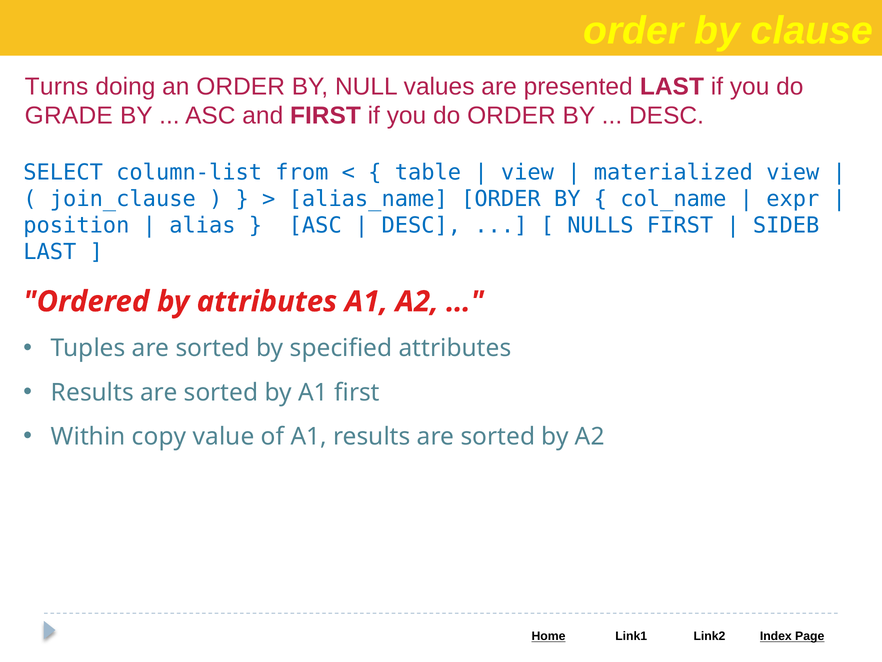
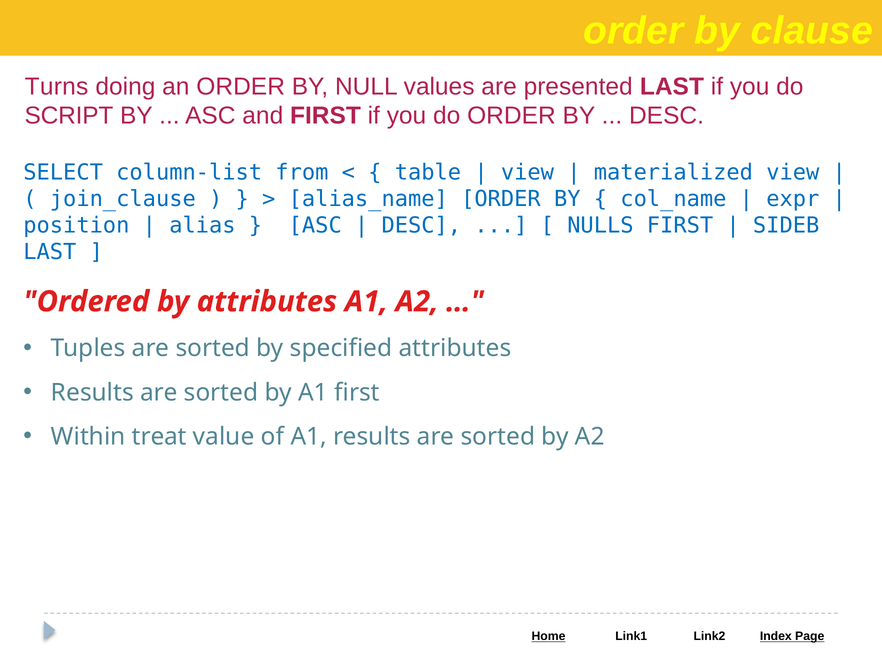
GRADE: GRADE -> SCRIPT
copy: copy -> treat
